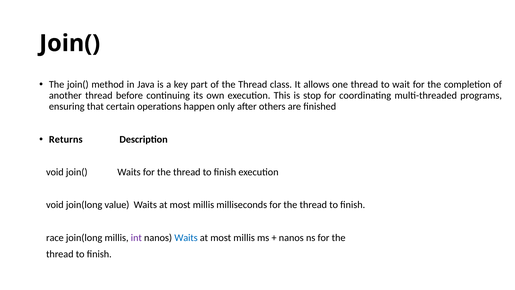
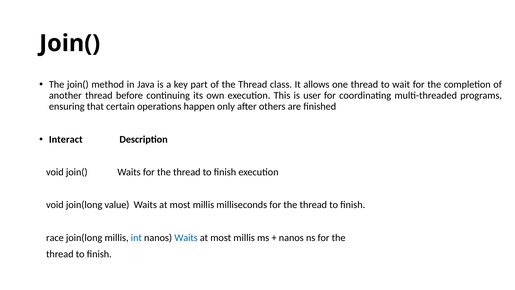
stop: stop -> user
Returns: Returns -> Interact
int colour: purple -> blue
